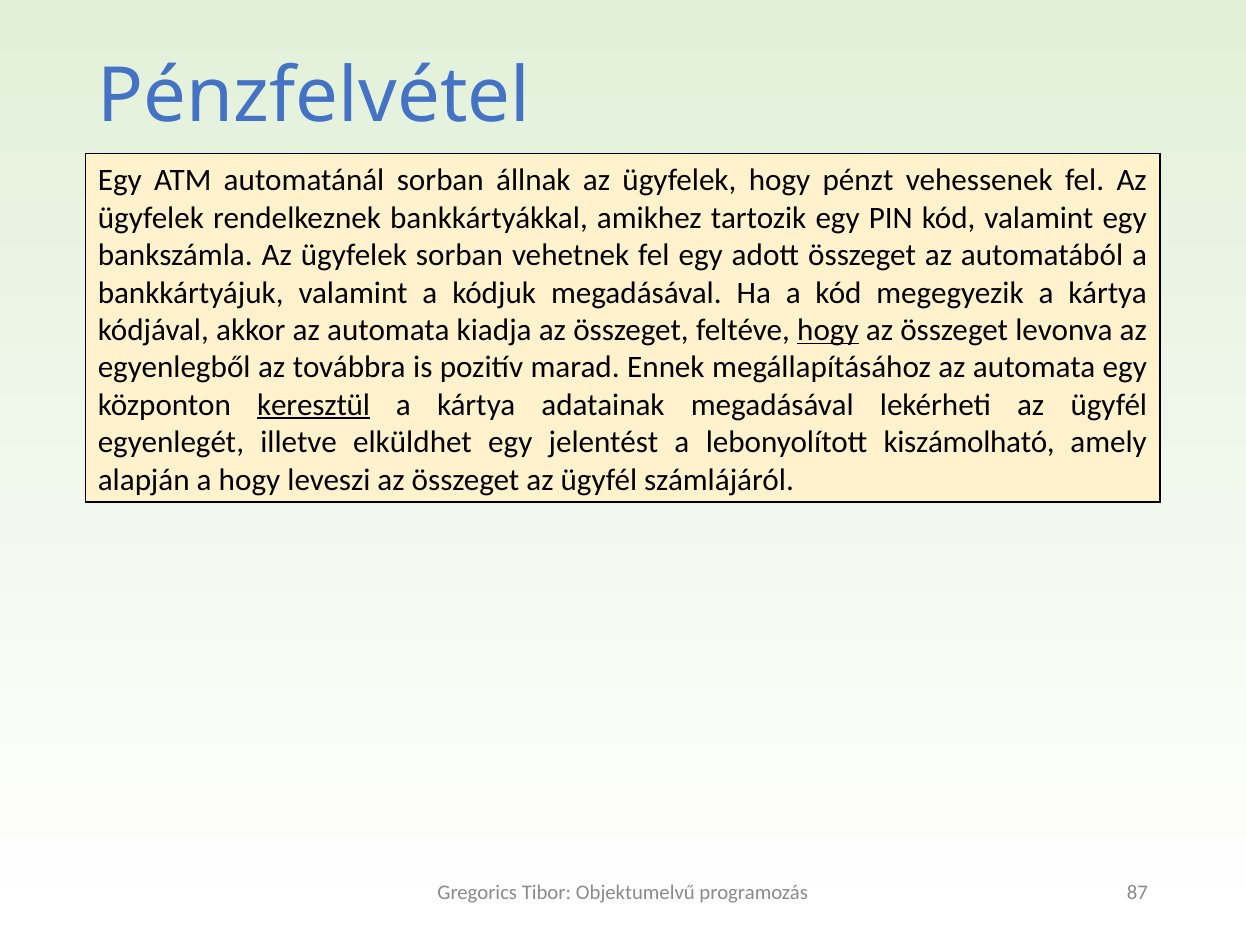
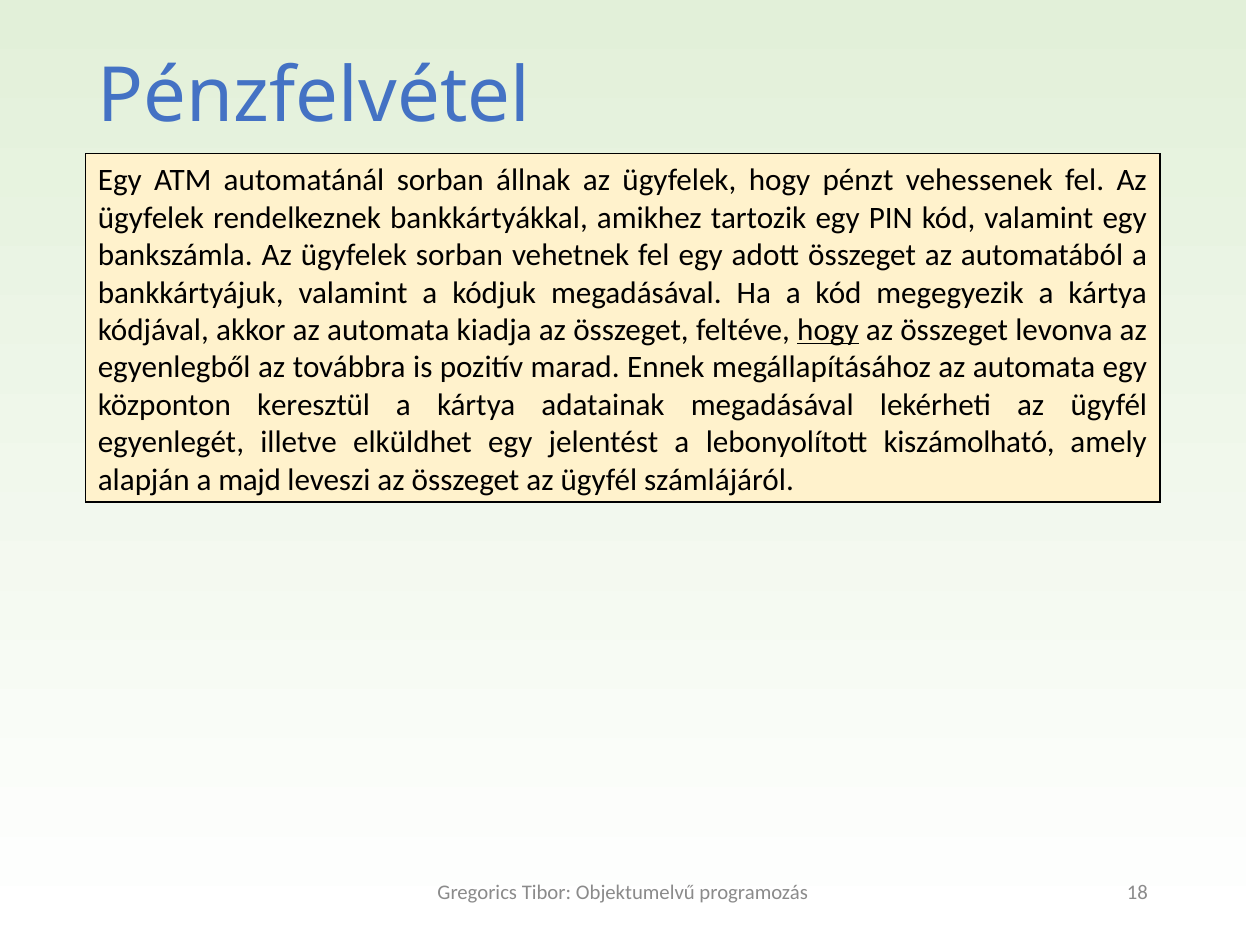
keresztül underline: present -> none
a hogy: hogy -> majd
87: 87 -> 18
